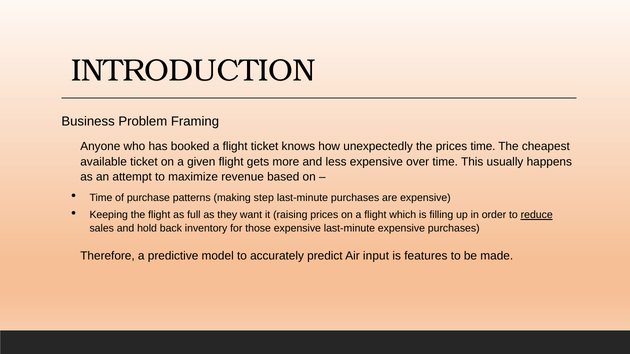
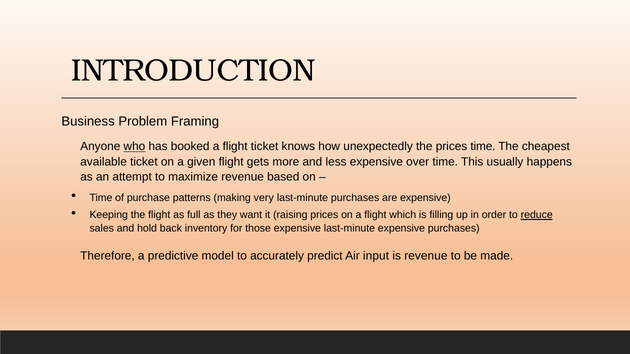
who underline: none -> present
step: step -> very
is features: features -> revenue
